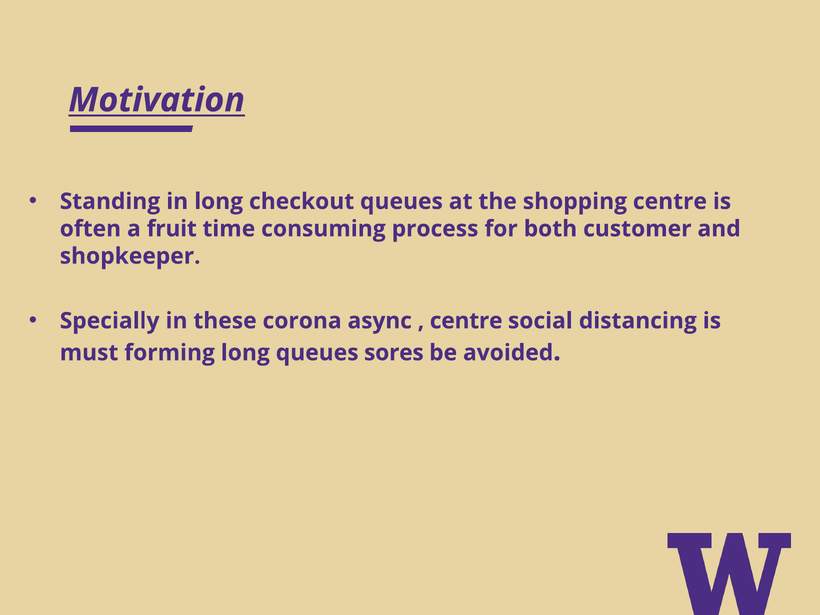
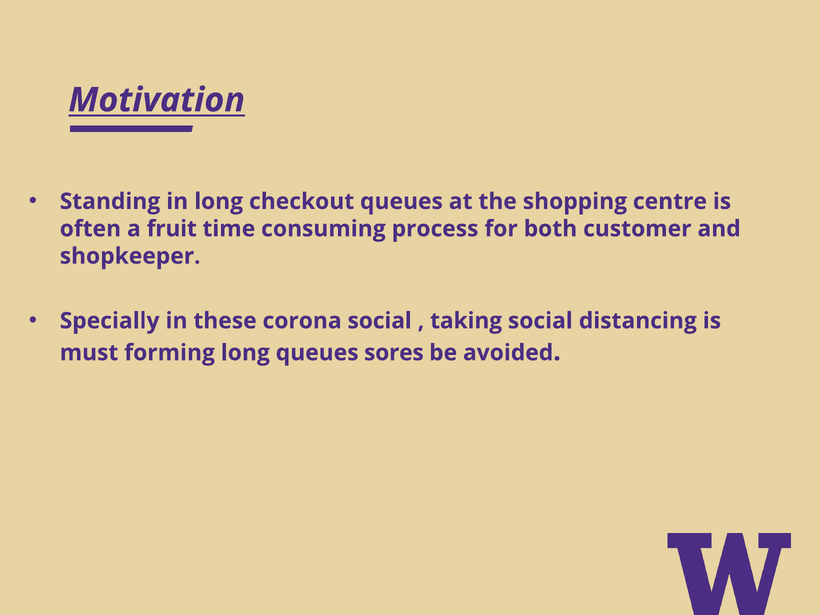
corona async: async -> social
centre at (466, 321): centre -> taking
